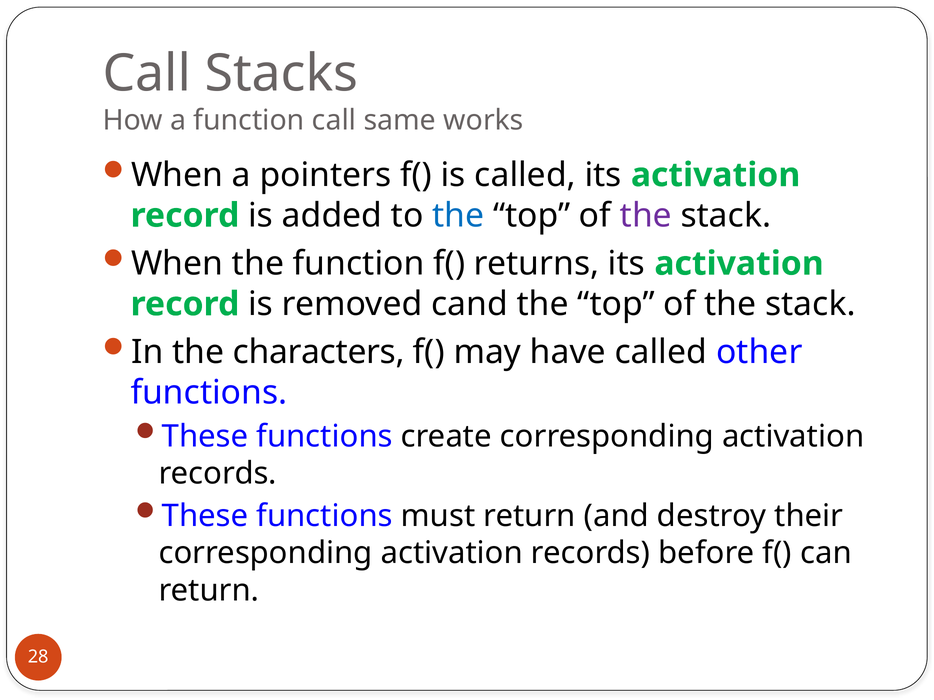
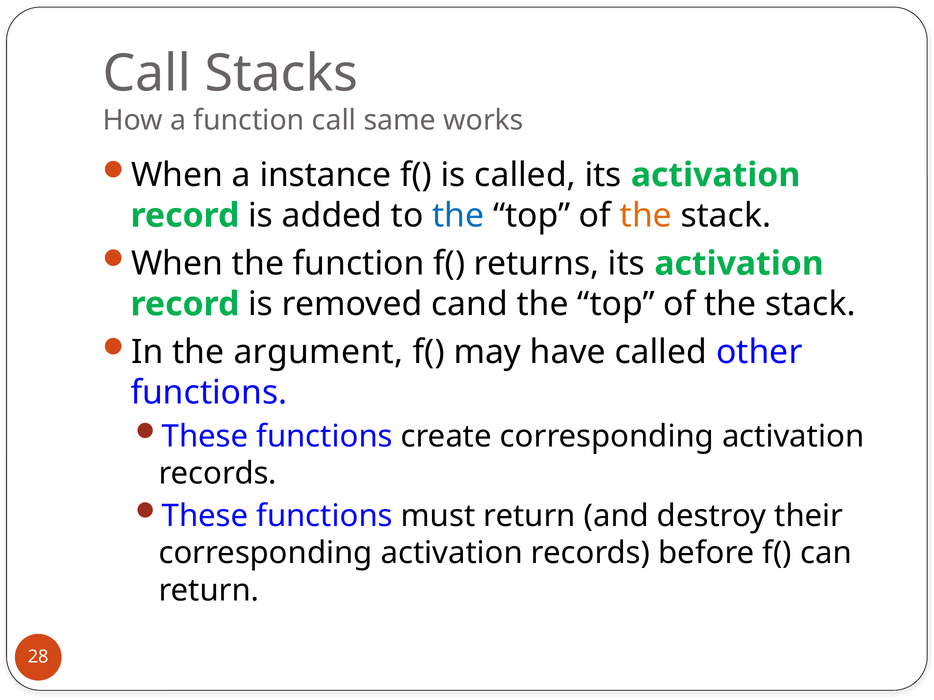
pointers: pointers -> instance
the at (646, 216) colour: purple -> orange
characters: characters -> argument
